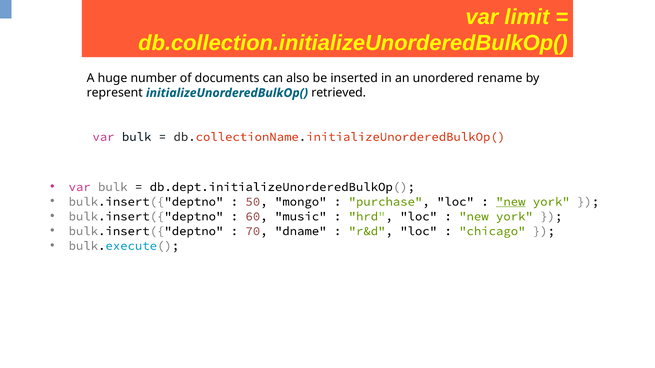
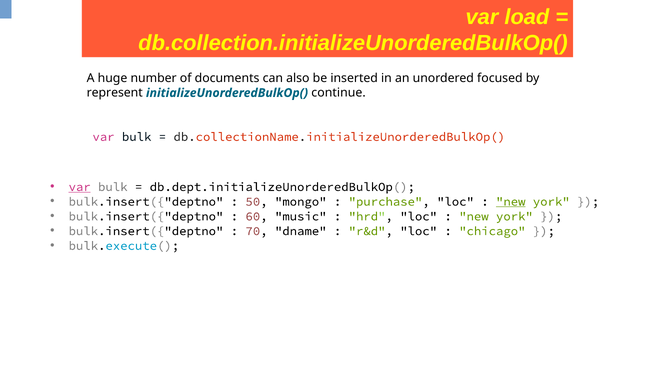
limit: limit -> load
rename: rename -> focused
retrieved: retrieved -> continue
var at (80, 187) underline: none -> present
